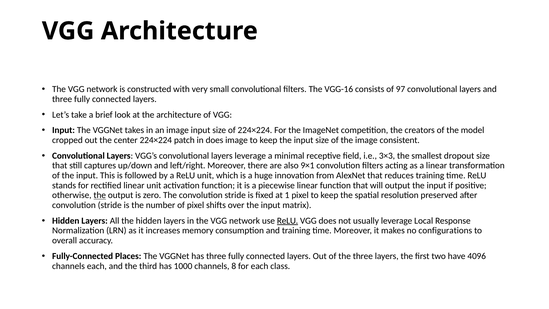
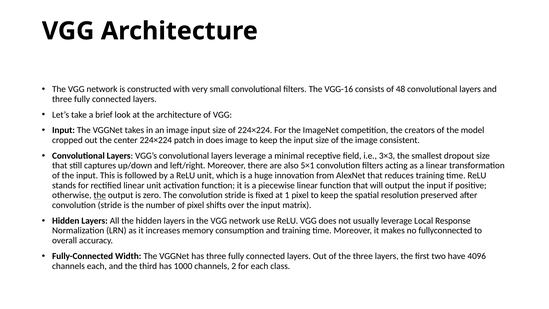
97: 97 -> 48
9×1: 9×1 -> 5×1
ReLU at (288, 221) underline: present -> none
configurations: configurations -> fullyconnected
Places: Places -> Width
8: 8 -> 2
